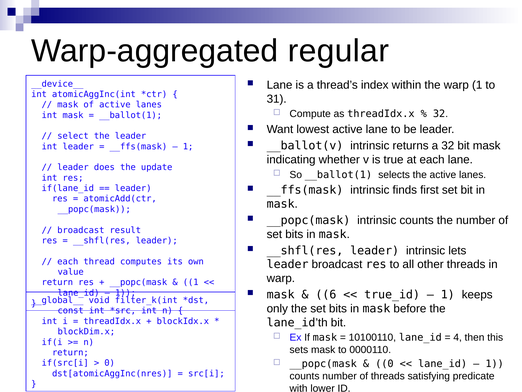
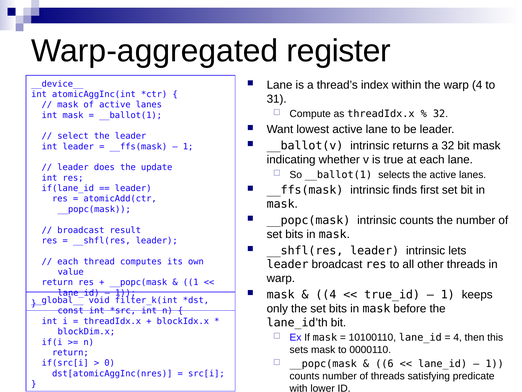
regular: regular -> register
warp 1: 1 -> 4
6 at (326, 294): 6 -> 4
0 at (384, 363): 0 -> 6
